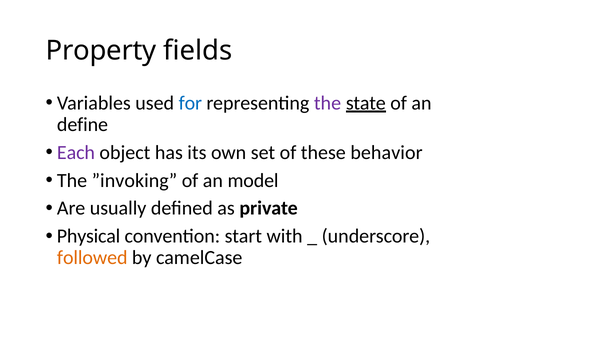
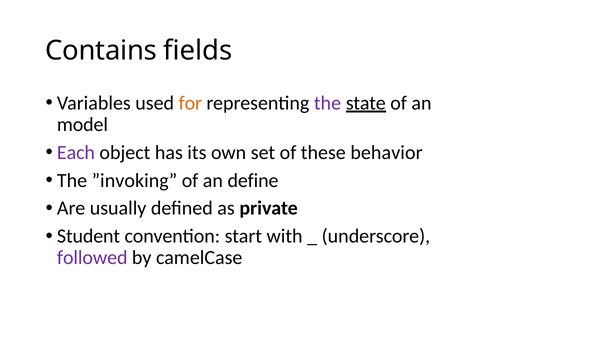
Property: Property -> Contains
for colour: blue -> orange
define: define -> model
model: model -> define
Physical: Physical -> Student
followed colour: orange -> purple
